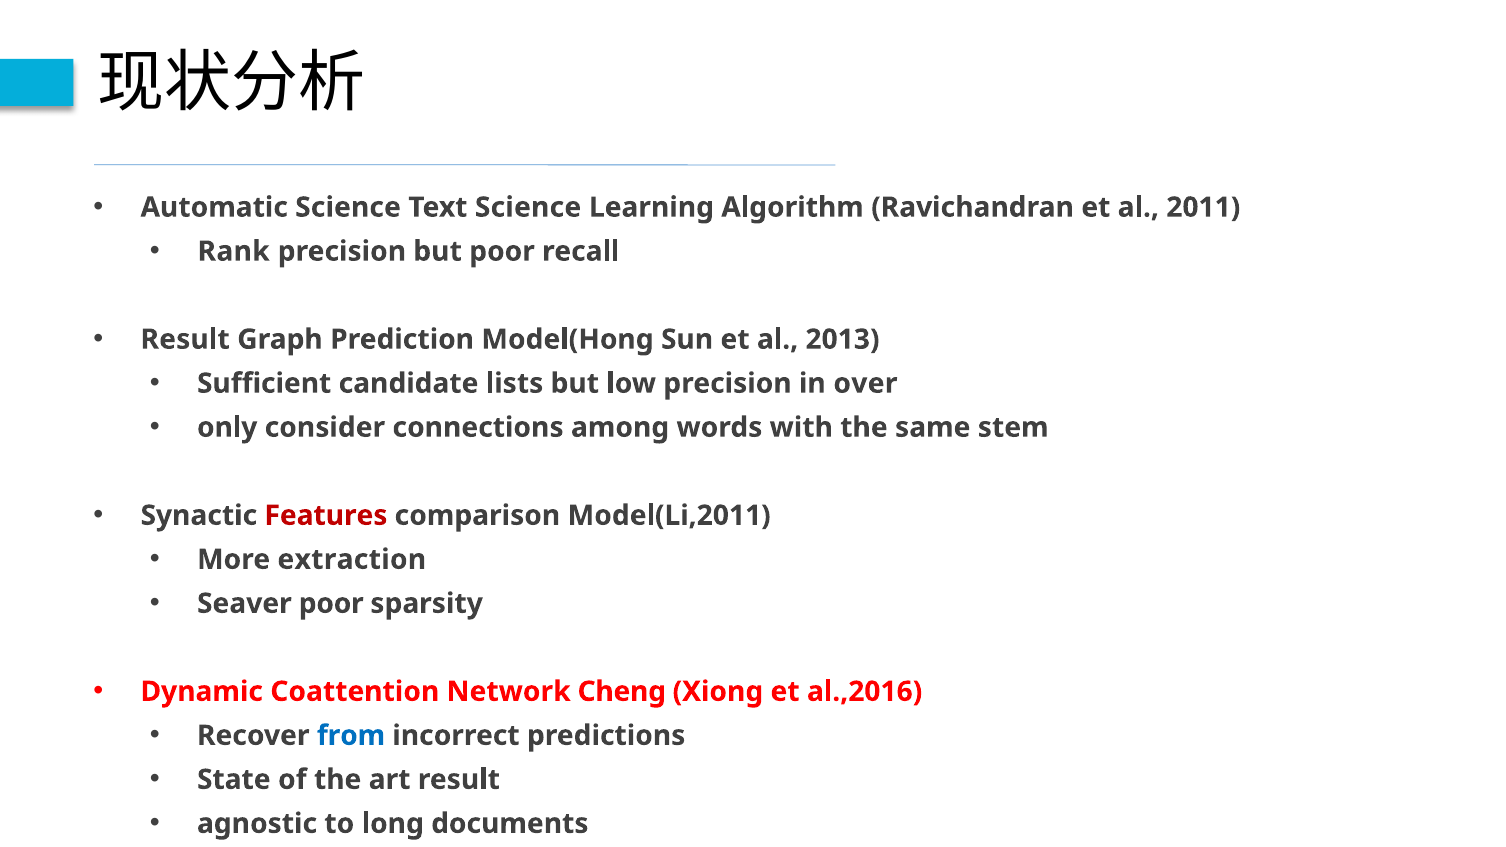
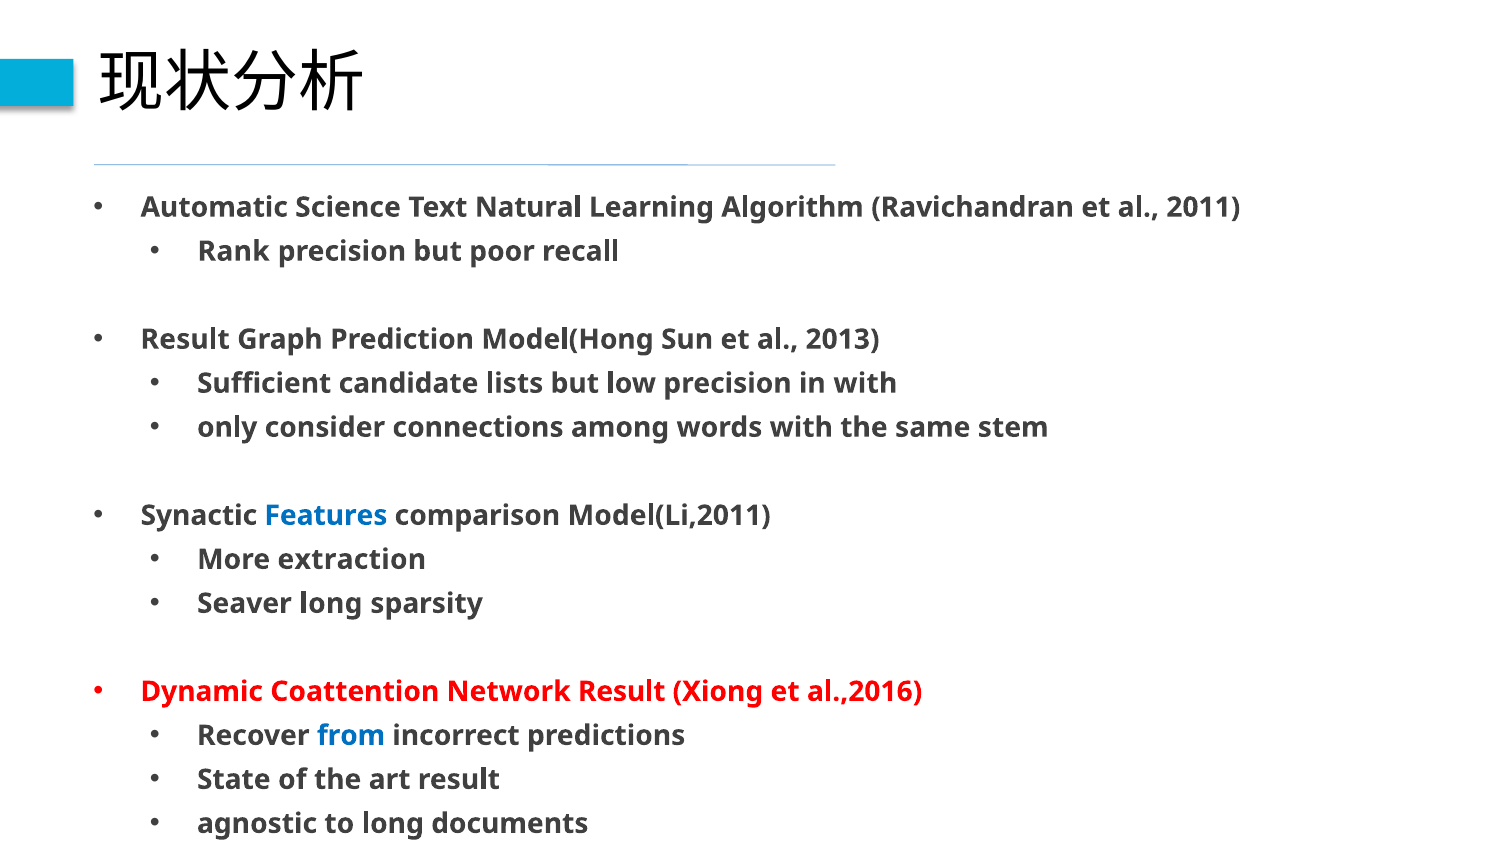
Text Science: Science -> Natural
in over: over -> with
Features colour: red -> blue
Seaver poor: poor -> long
Network Cheng: Cheng -> Result
